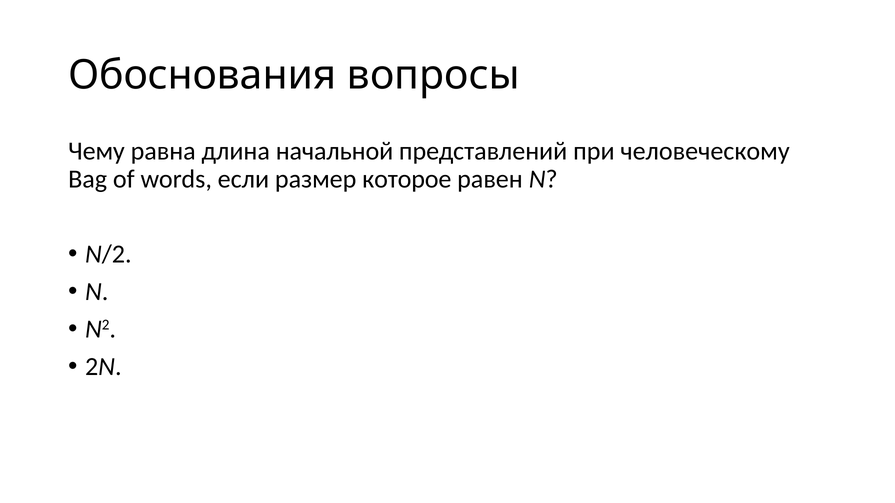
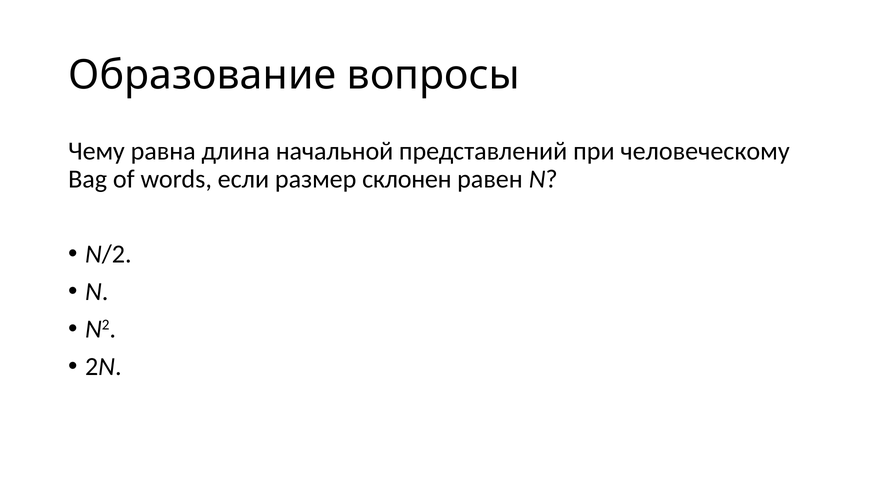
Обоснования: Обоснования -> Образование
которое: которое -> склонен
